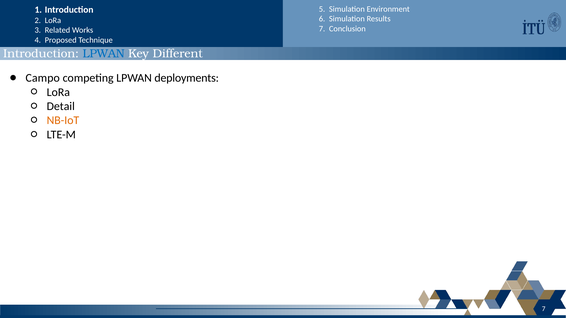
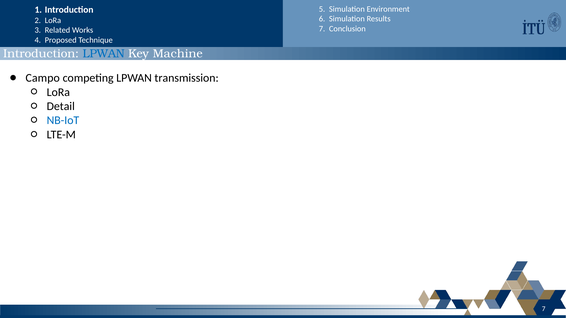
Different: Different -> Machine
deployments: deployments -> transmission
NB-IoT colour: orange -> blue
